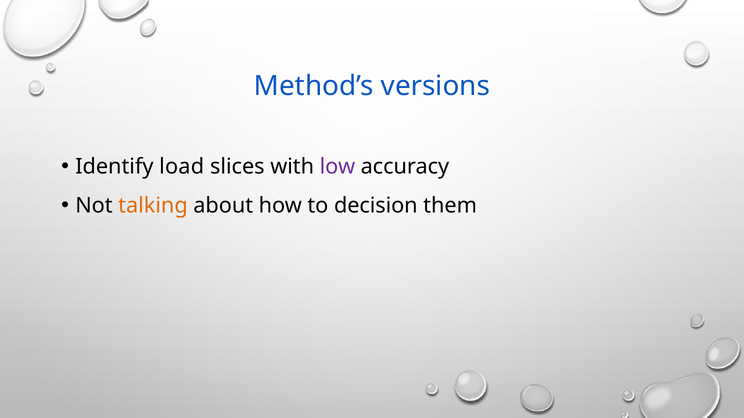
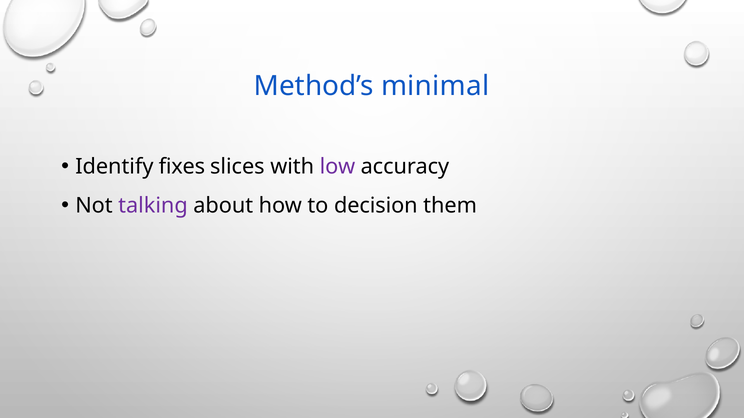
versions: versions -> minimal
load: load -> fixes
talking colour: orange -> purple
